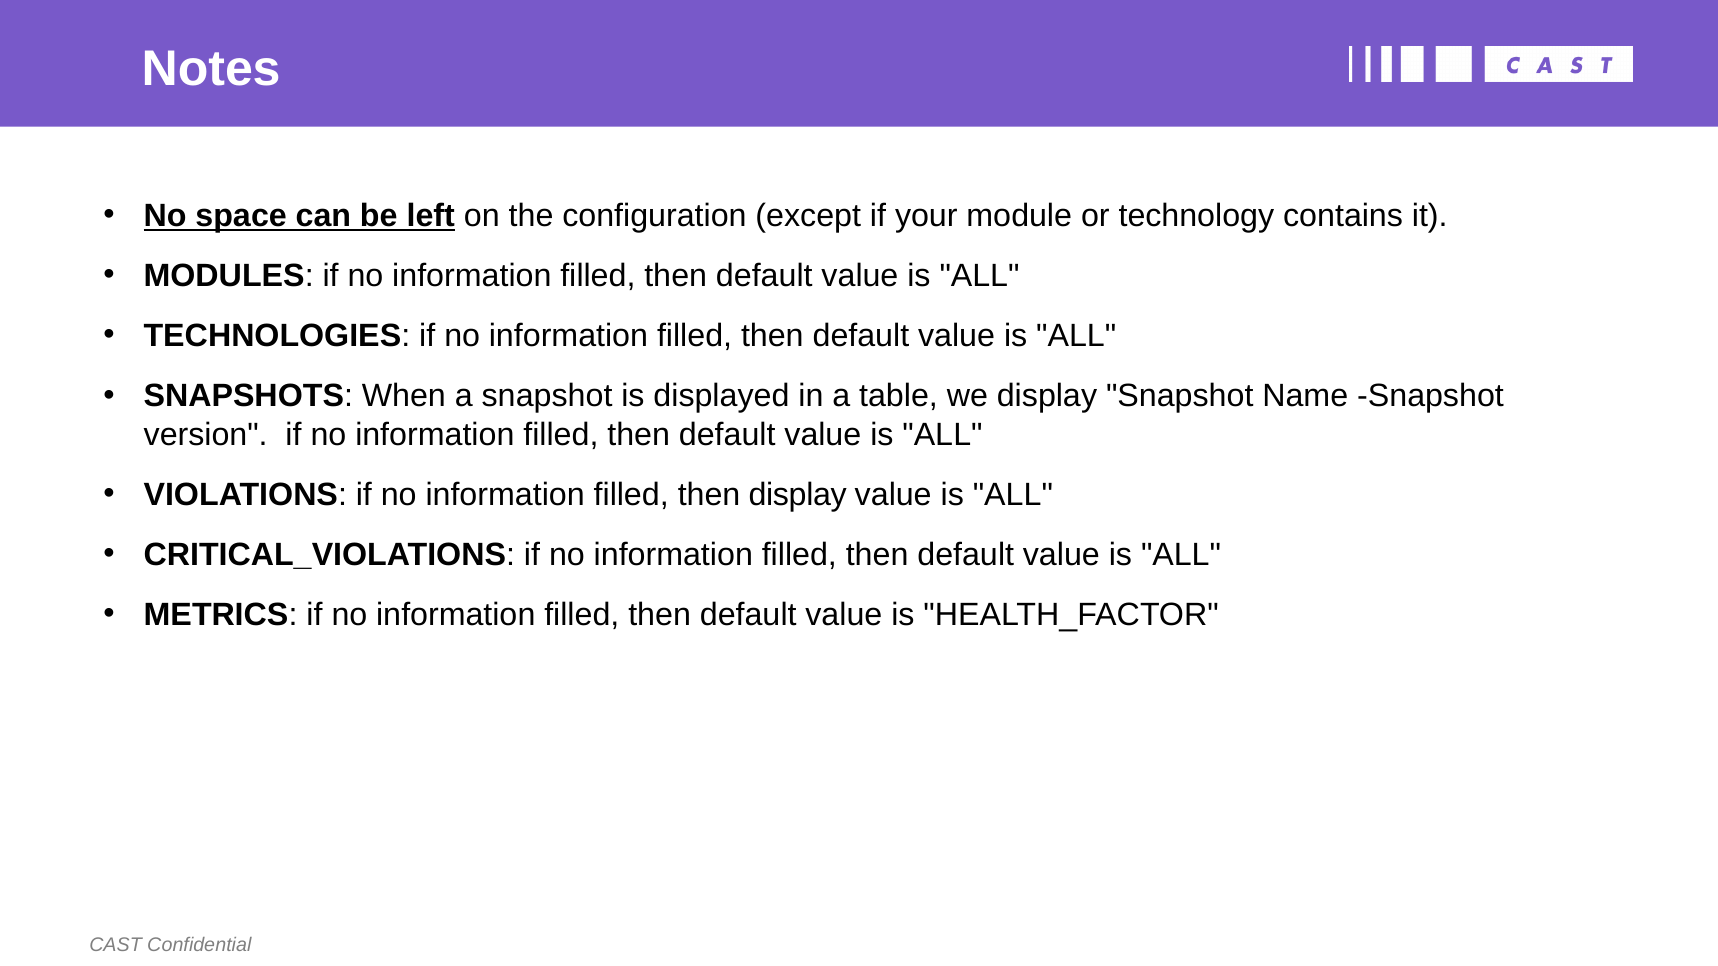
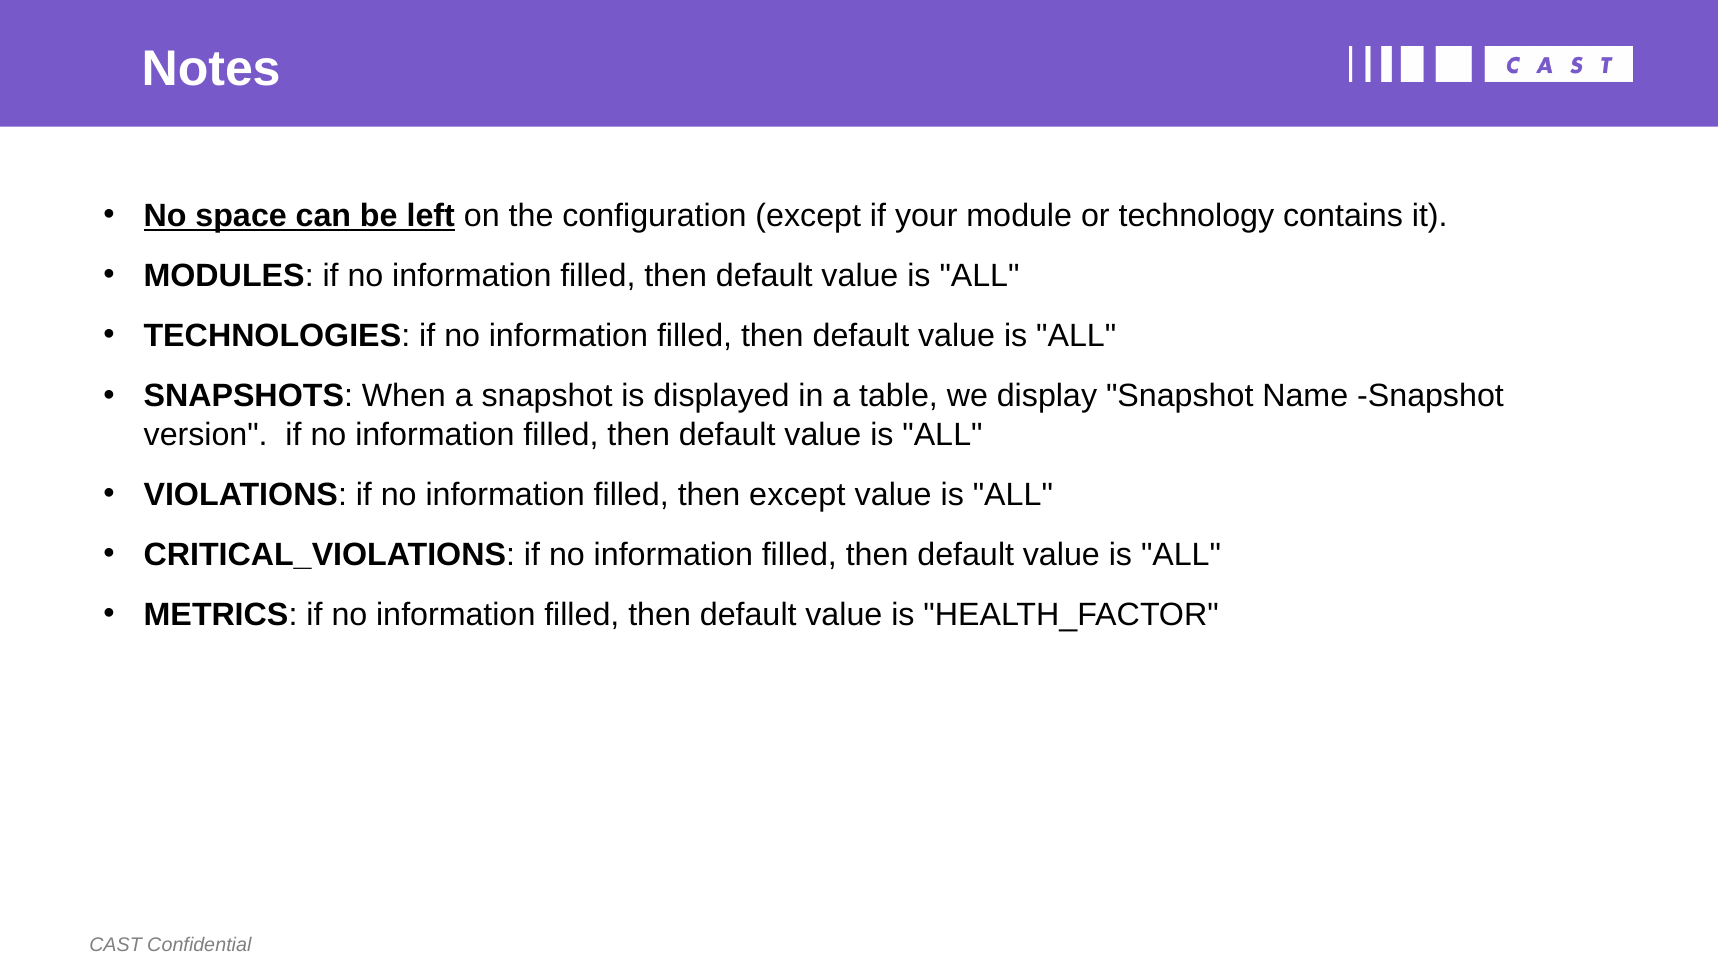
then display: display -> except
